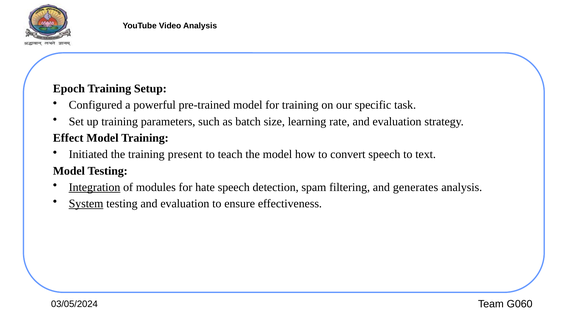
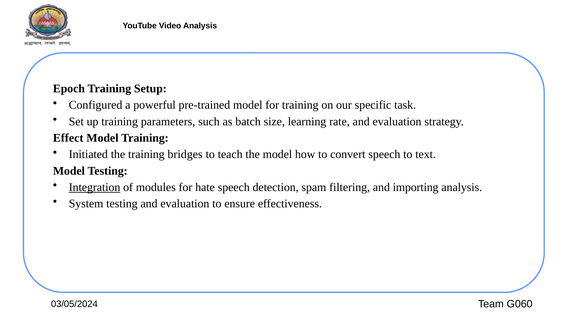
present: present -> bridges
generates: generates -> importing
System underline: present -> none
